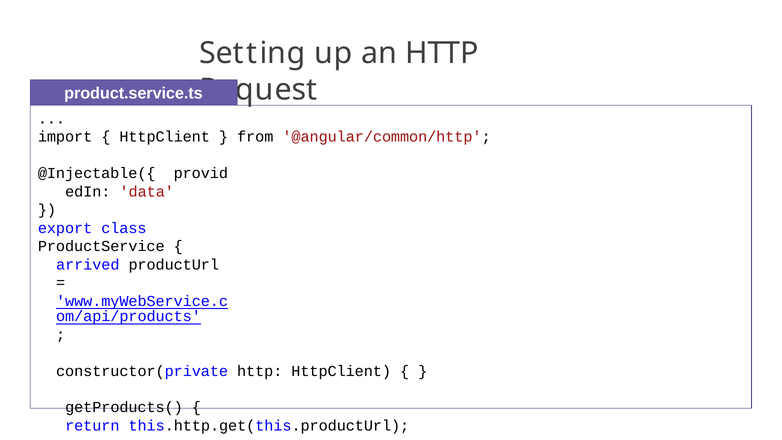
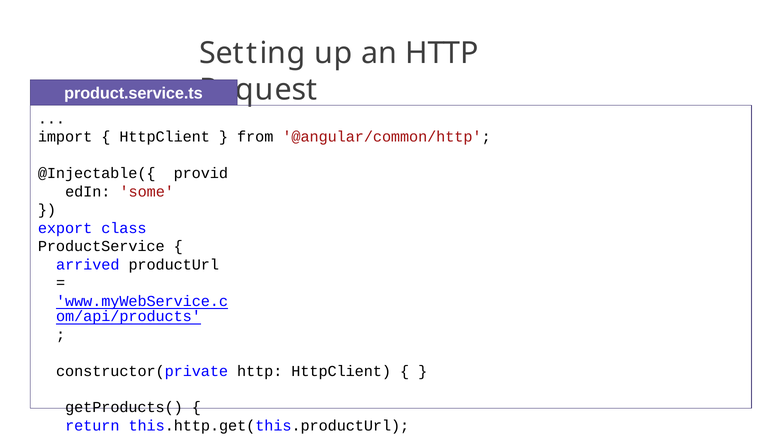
data: data -> some
